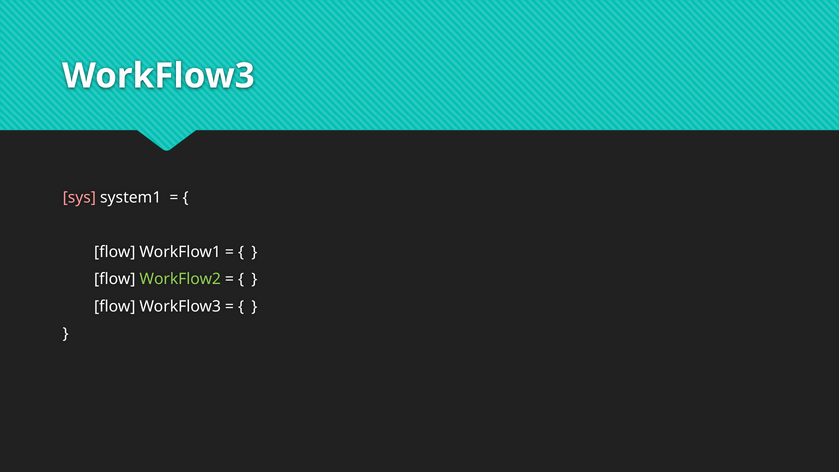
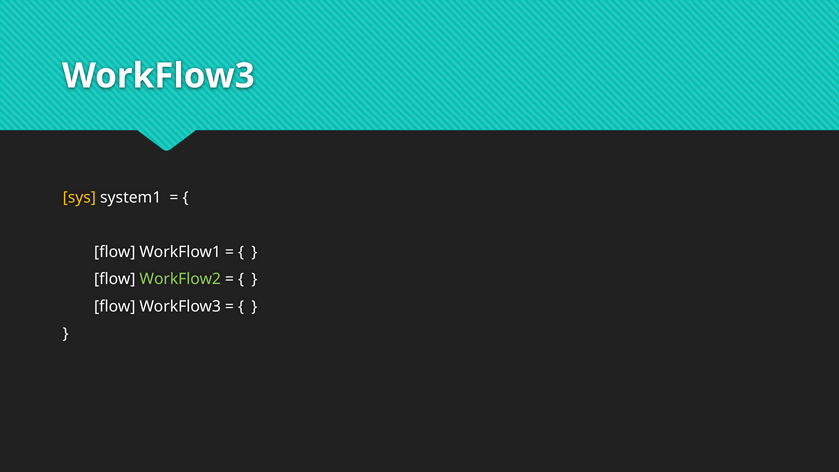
sys colour: pink -> yellow
